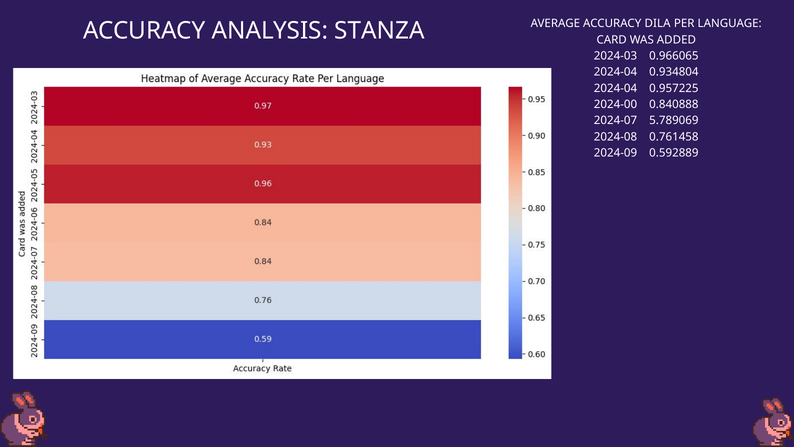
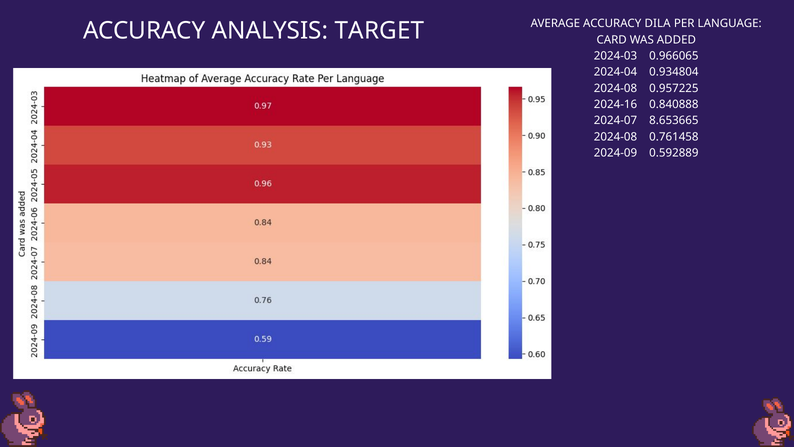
STANZA: STANZA -> TARGET
2024-04 at (616, 88): 2024-04 -> 2024-08
2024-00: 2024-00 -> 2024-16
5.789069: 5.789069 -> 8.653665
